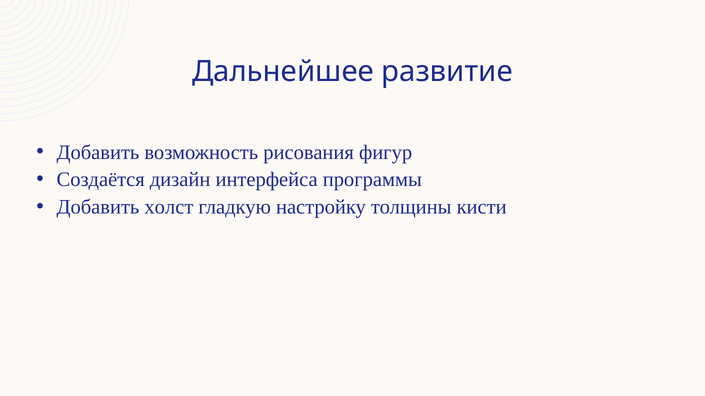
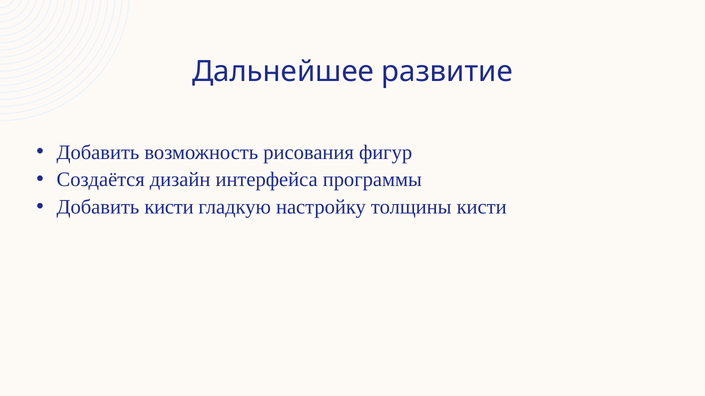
Добавить холст: холст -> кисти
